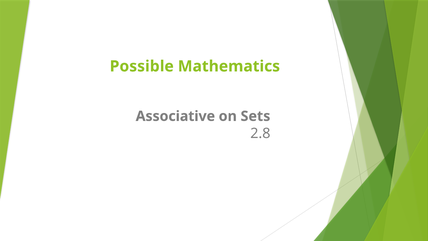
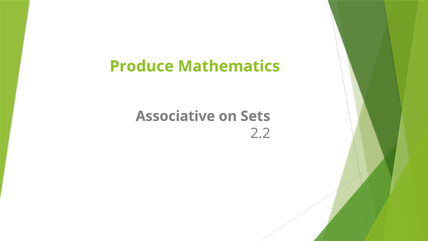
Possible: Possible -> Produce
2.8: 2.8 -> 2.2
